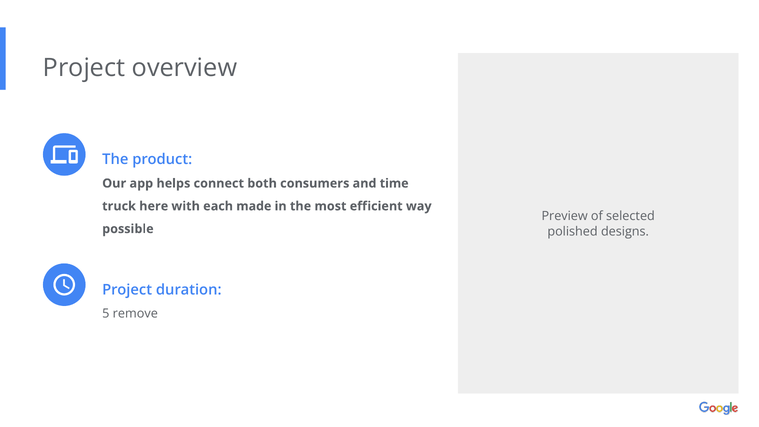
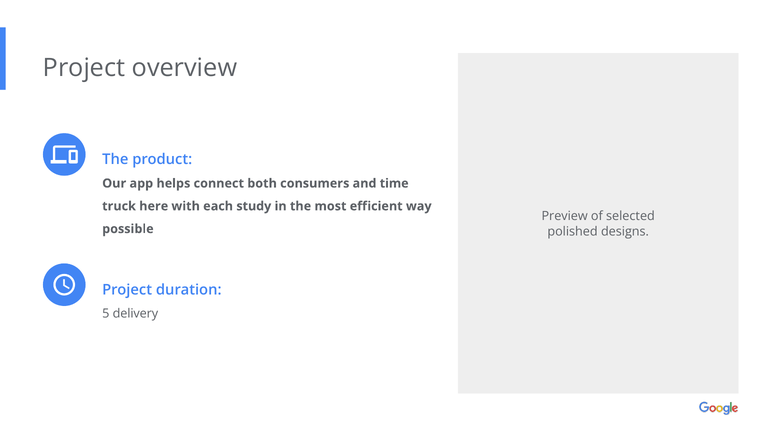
made: made -> study
remove: remove -> delivery
